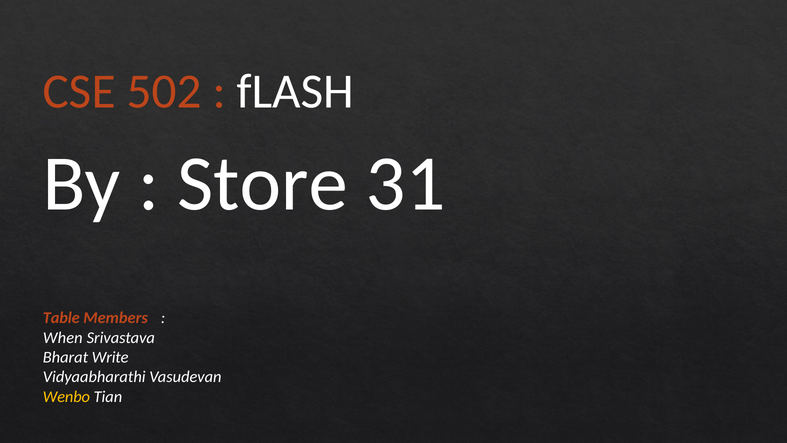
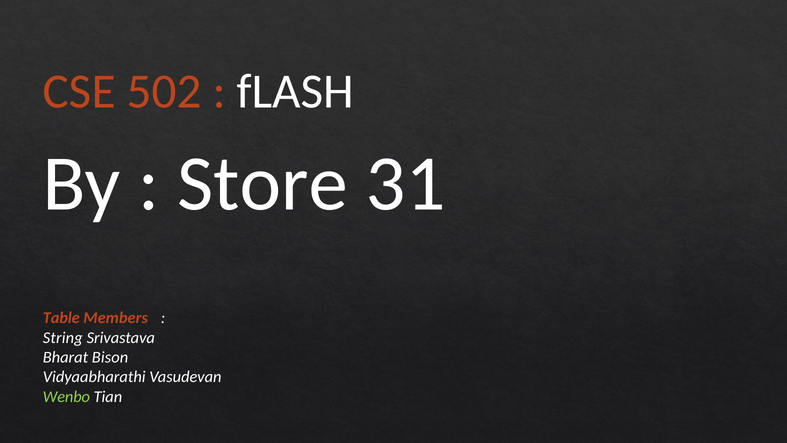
When: When -> String
Write: Write -> Bison
Wenbo colour: yellow -> light green
